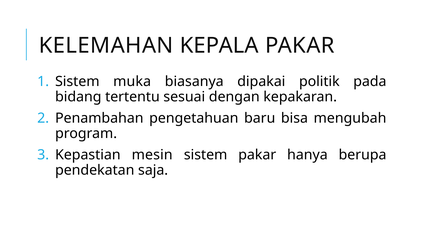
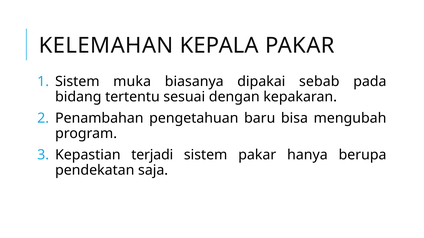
politik: politik -> sebab
mesin: mesin -> terjadi
